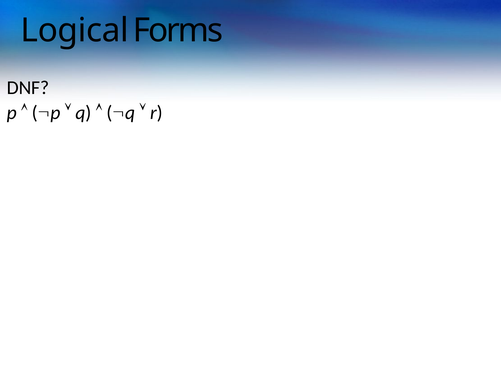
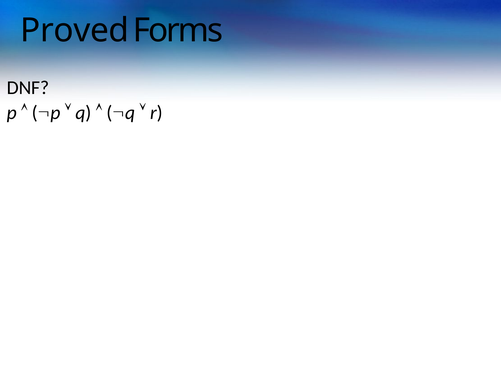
Logical: Logical -> Proved
